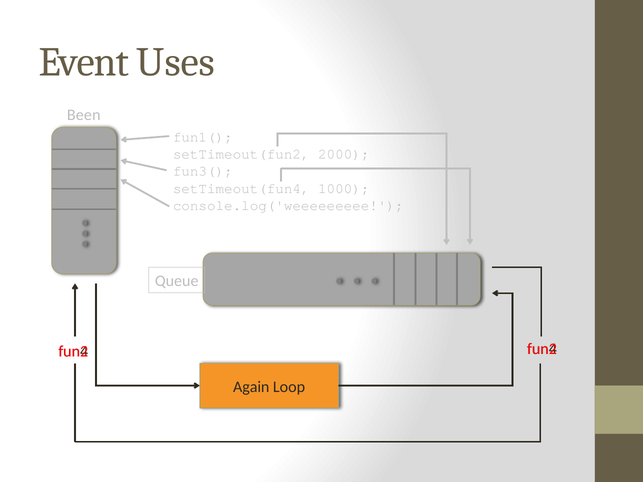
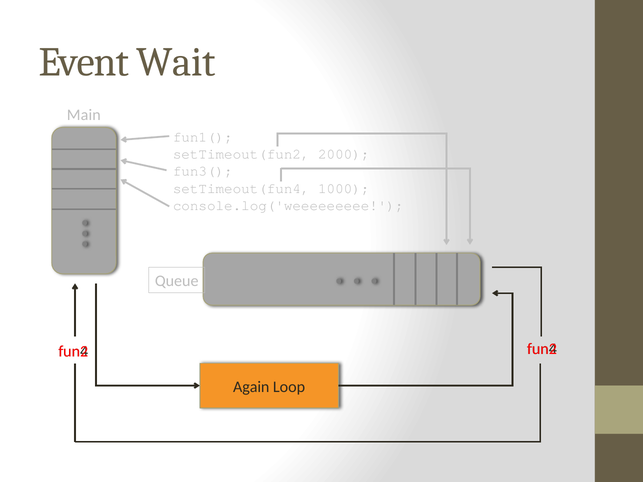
Uses: Uses -> Wait
Been: Been -> Main
